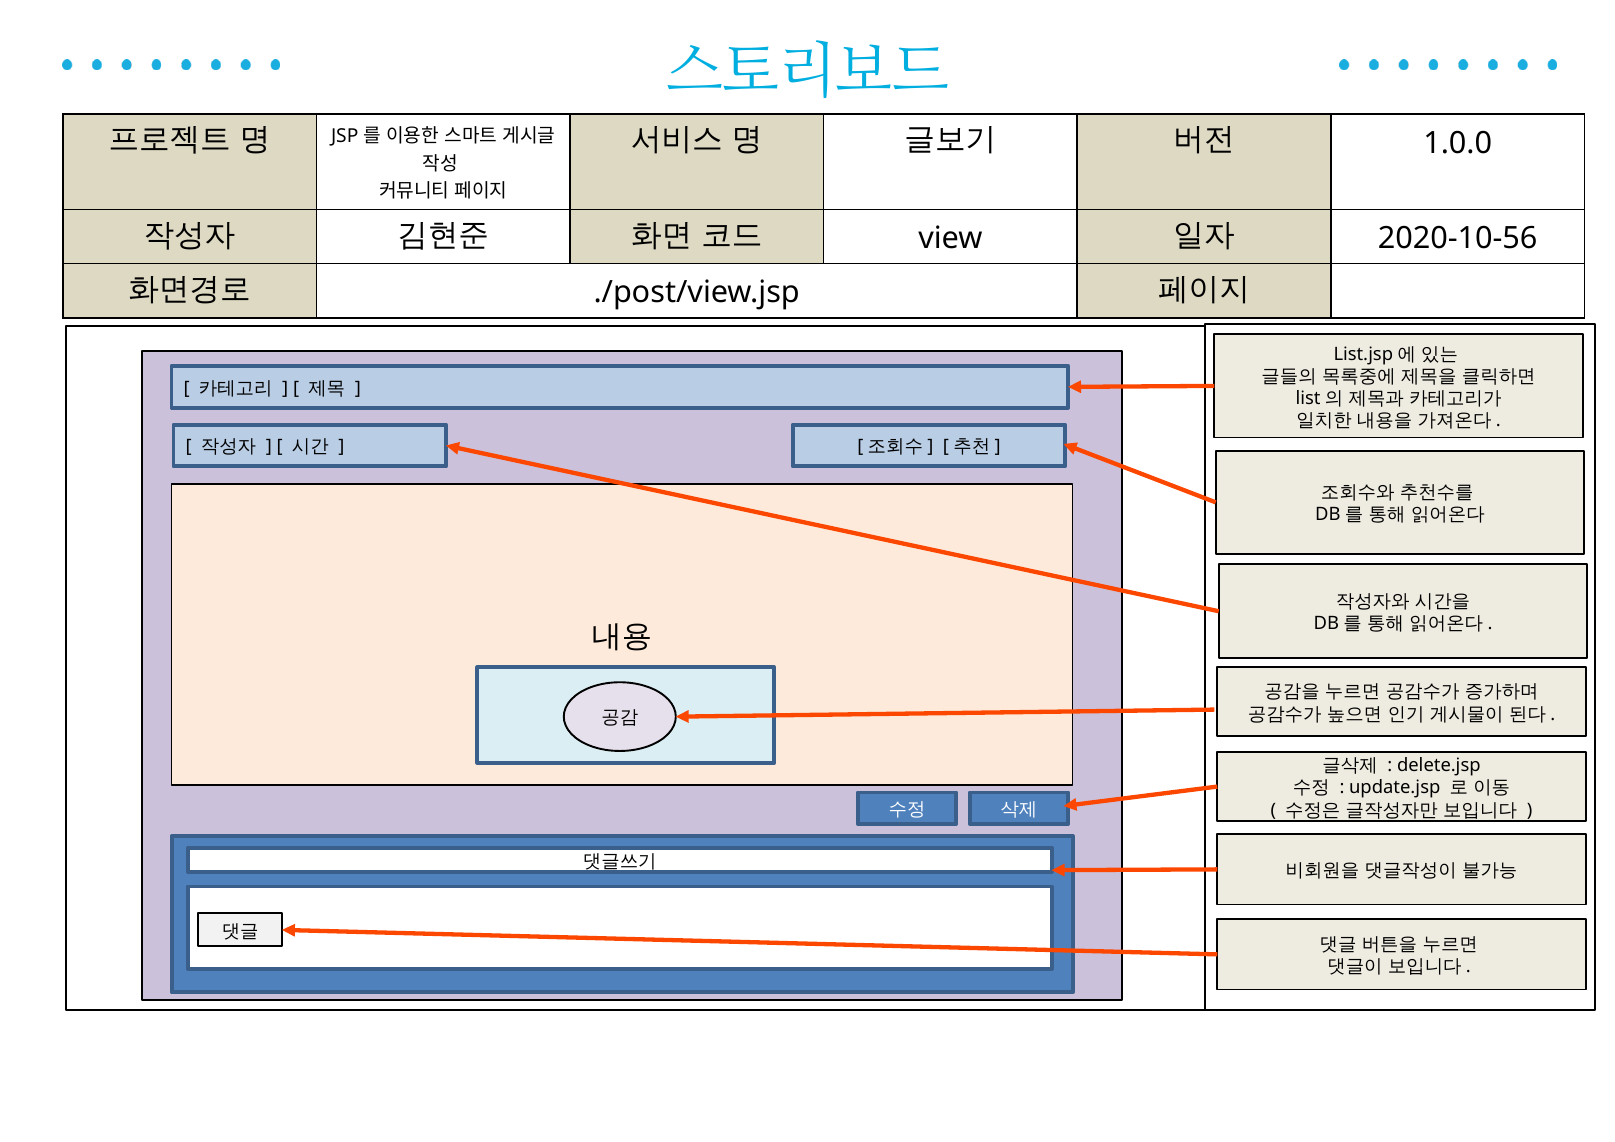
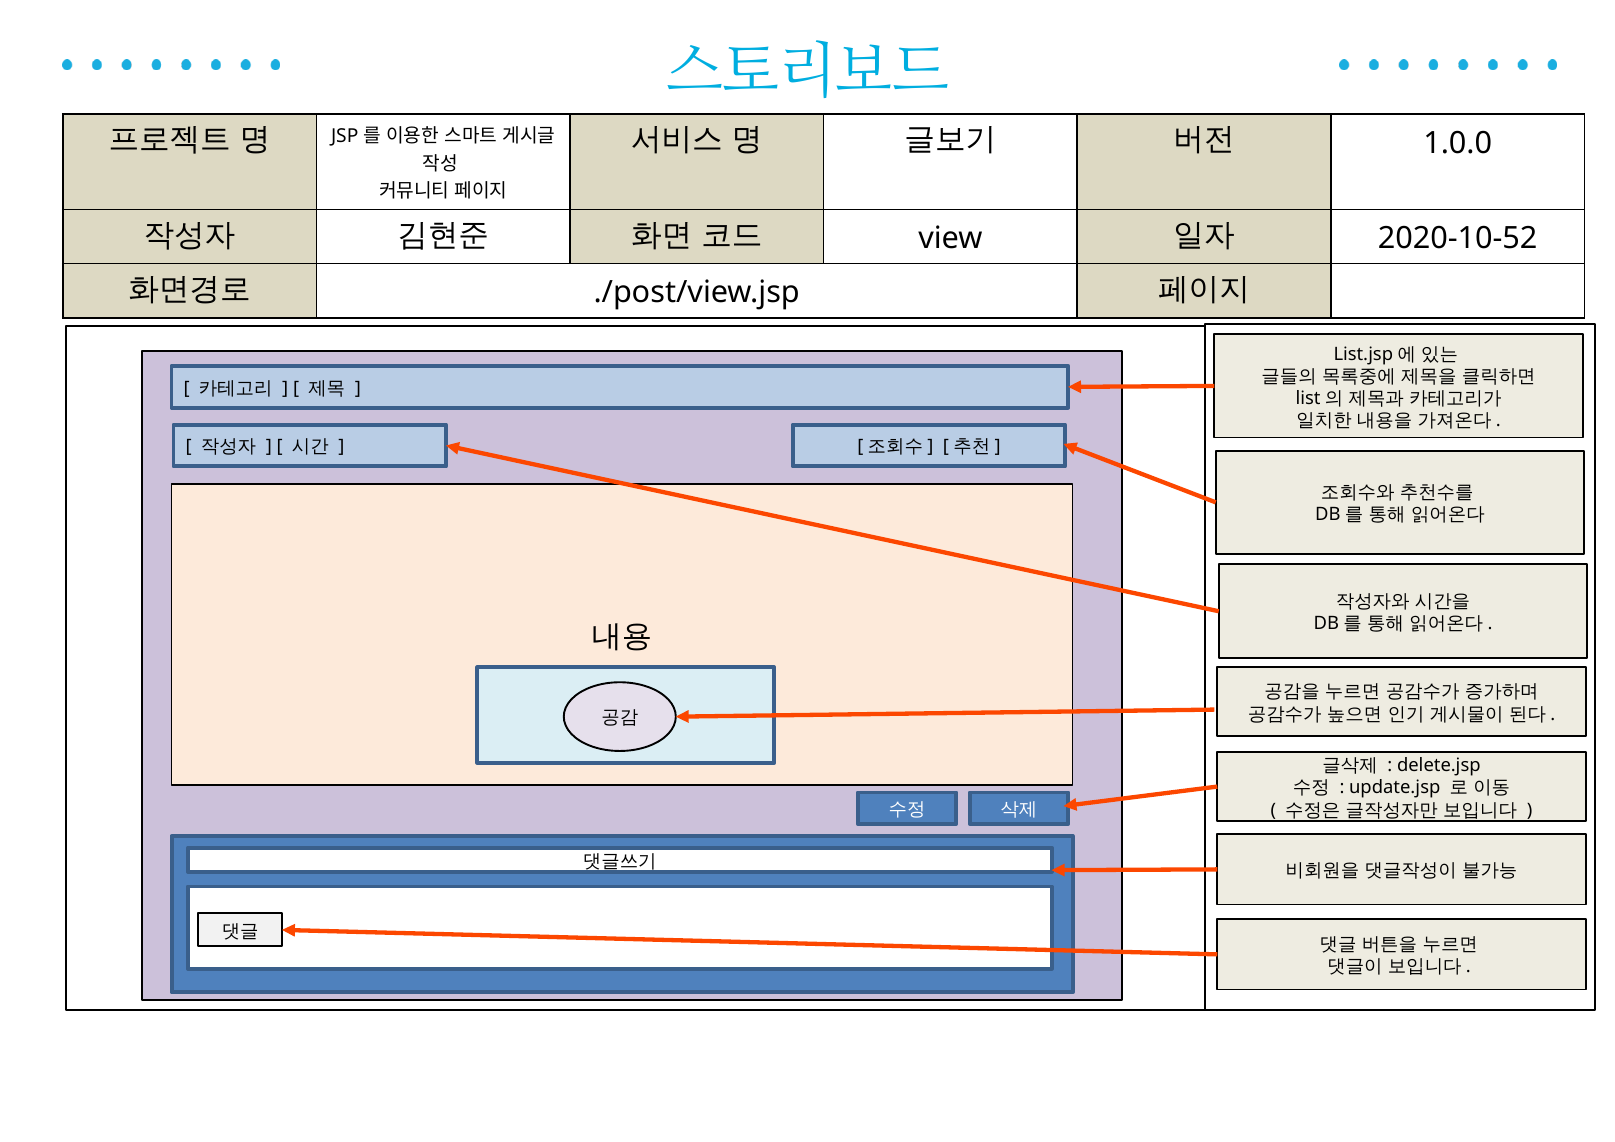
2020-10-56: 2020-10-56 -> 2020-10-52
